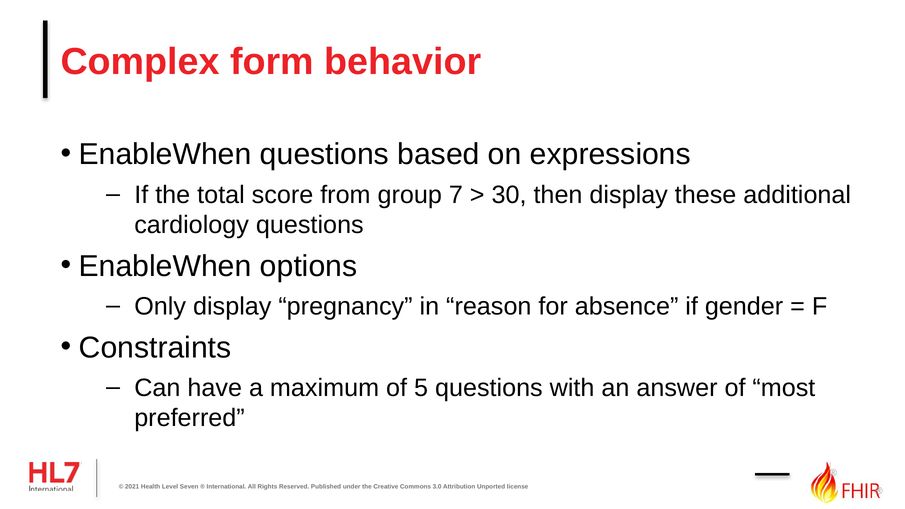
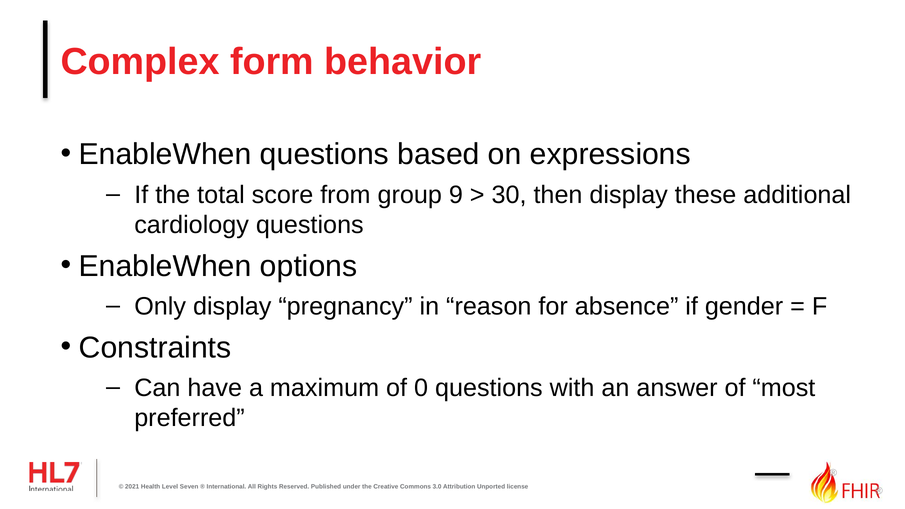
7: 7 -> 9
5: 5 -> 0
